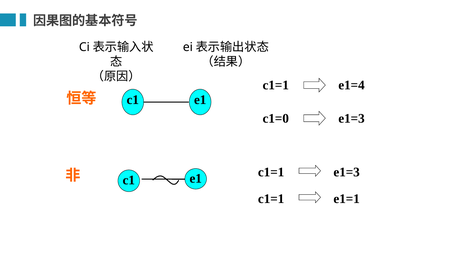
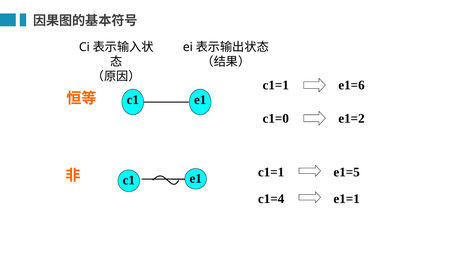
e1=4: e1=4 -> e1=6
e1=3 at (351, 118): e1=3 -> e1=2
e1 e1=3: e1=3 -> e1=5
c1=1 at (271, 198): c1=1 -> c1=4
